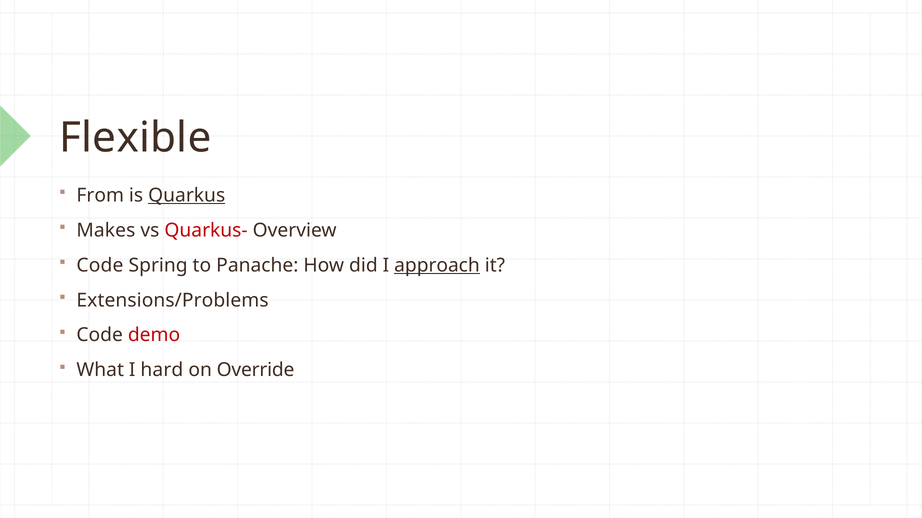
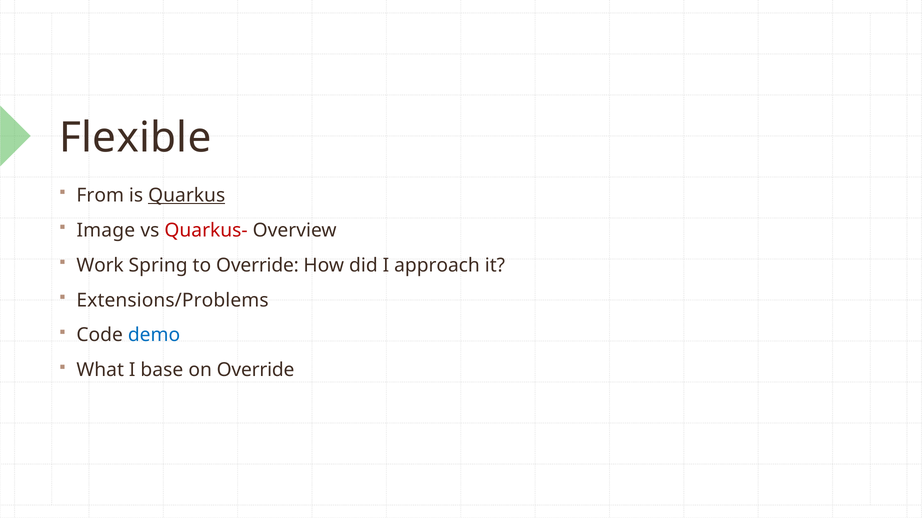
Makes: Makes -> Image
Code at (100, 266): Code -> Work
to Panache: Panache -> Override
approach underline: present -> none
demo colour: red -> blue
hard: hard -> base
